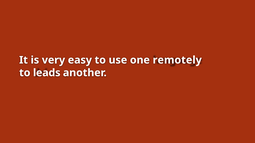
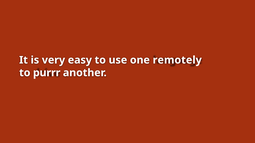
leads: leads -> purrr
